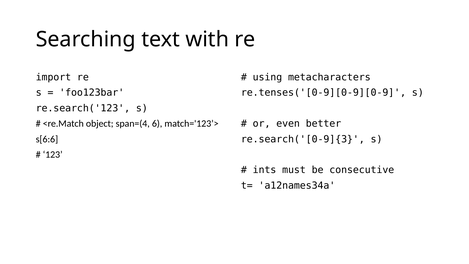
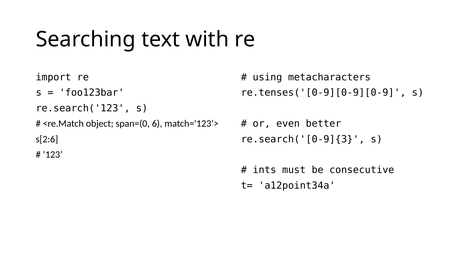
span=(4: span=(4 -> span=(0
s[6:6: s[6:6 -> s[2:6
a12names34a: a12names34a -> a12point34a
